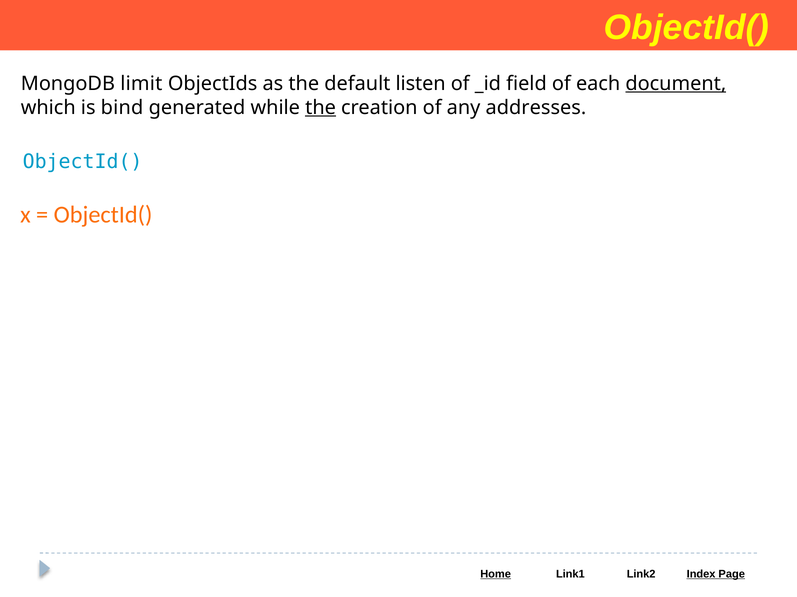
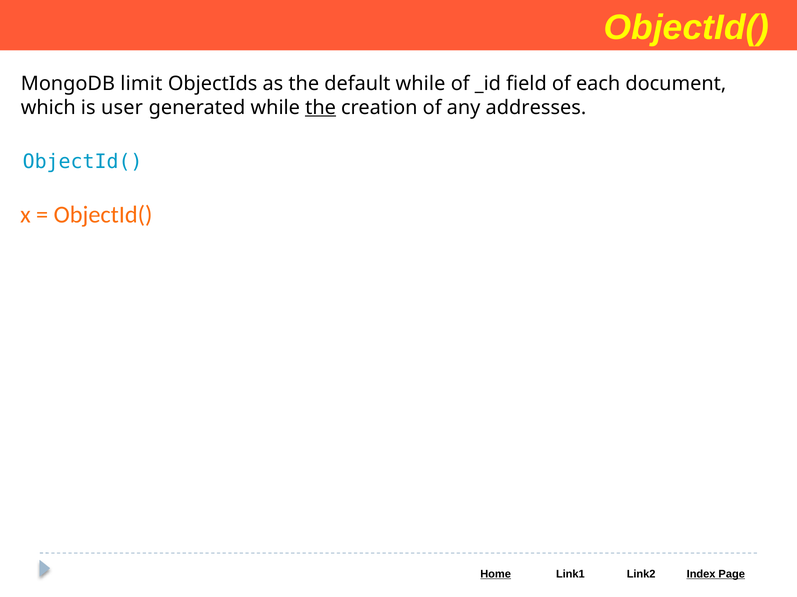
default listen: listen -> while
document underline: present -> none
bind: bind -> user
